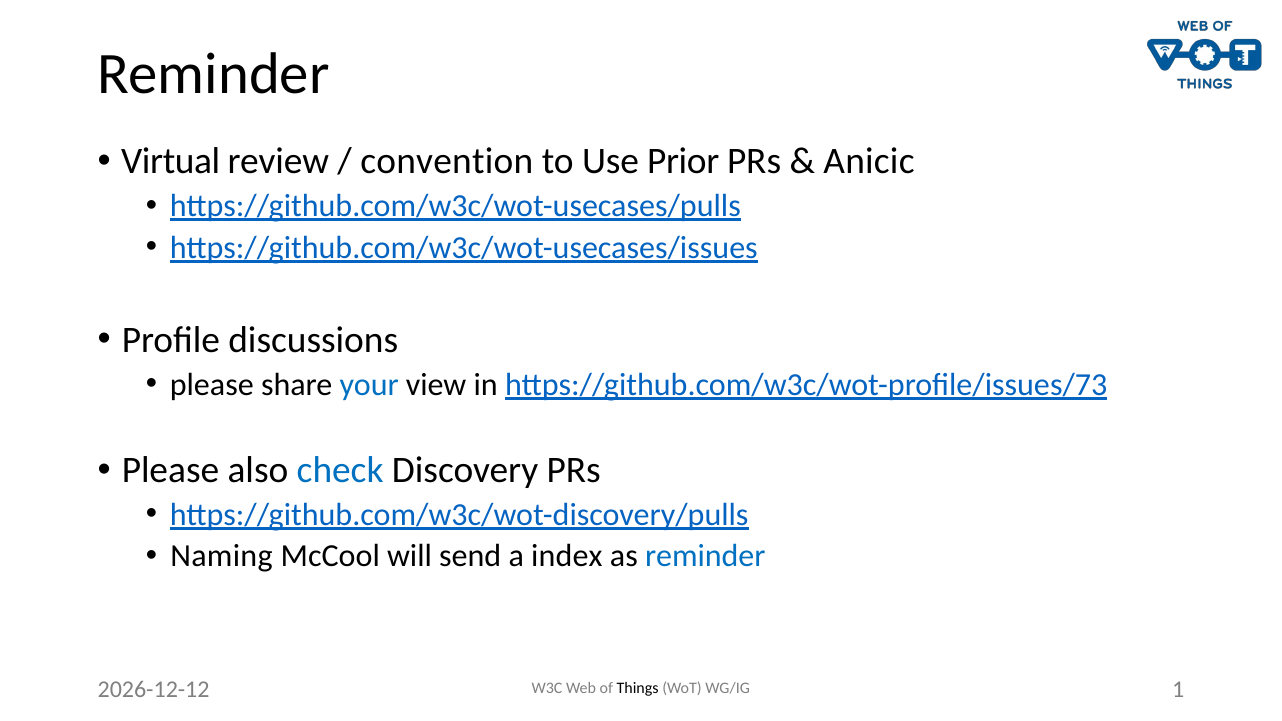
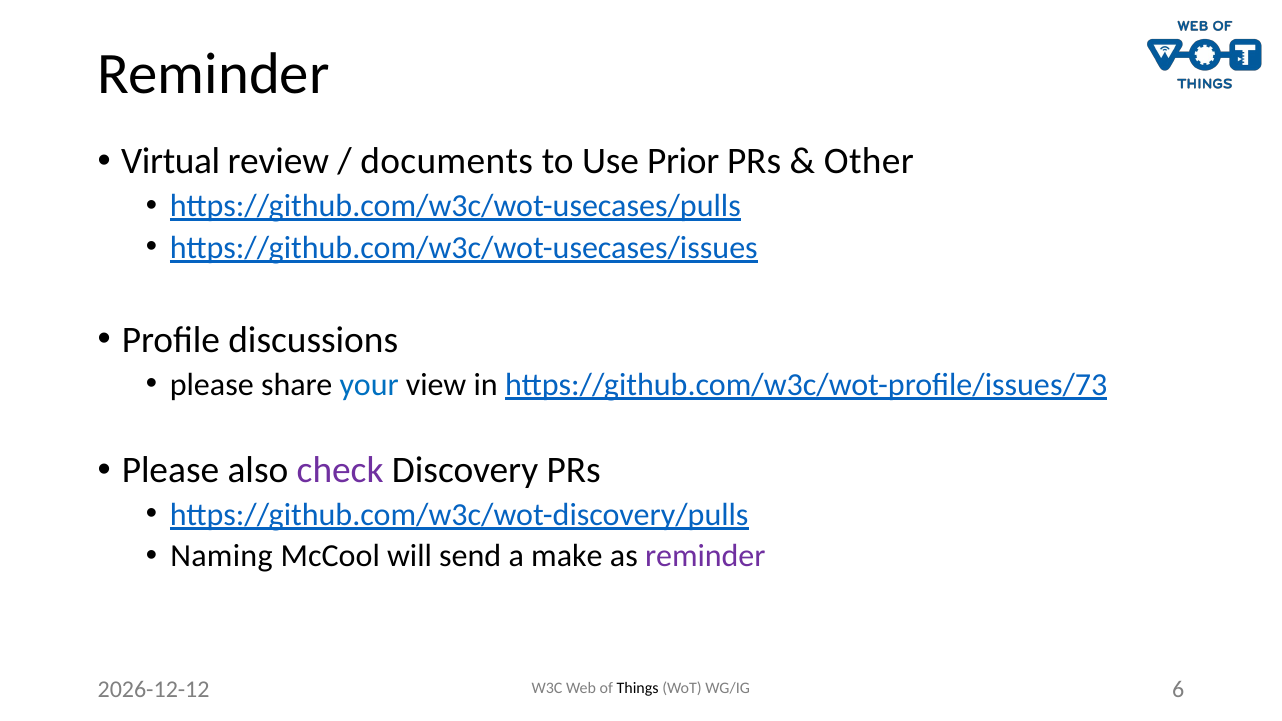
convention: convention -> documents
Anicic: Anicic -> Other
check colour: blue -> purple
index: index -> make
reminder at (705, 556) colour: blue -> purple
1: 1 -> 6
